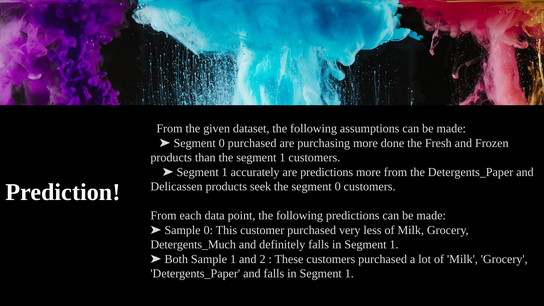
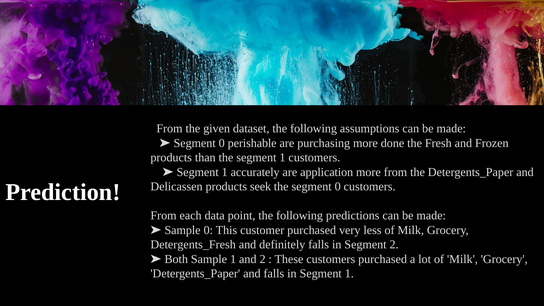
0 purchased: purchased -> perishable
are predictions: predictions -> application
Detergents_Much: Detergents_Much -> Detergents_Fresh
1 at (394, 245): 1 -> 2
